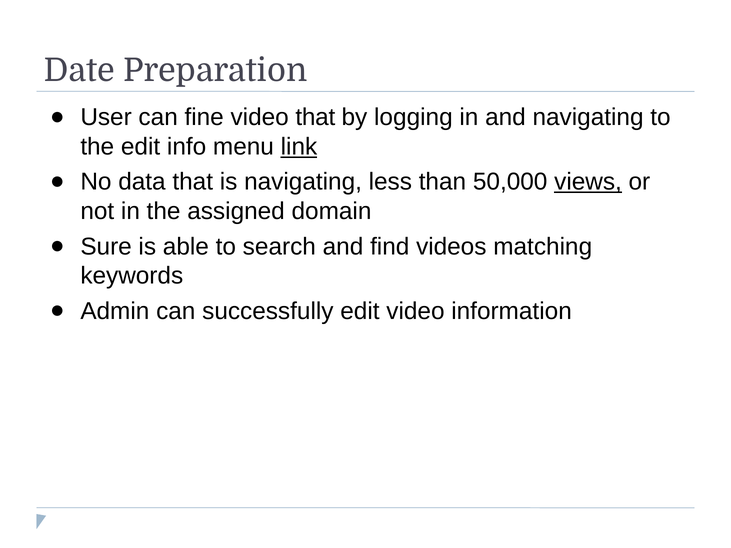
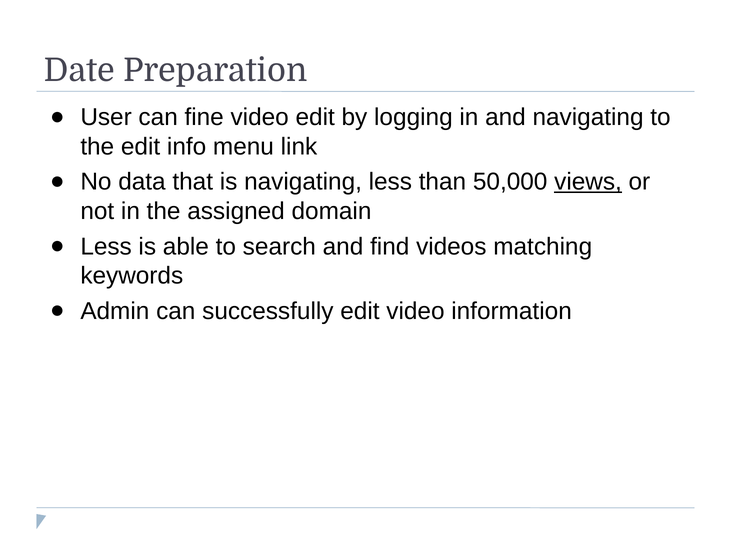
video that: that -> edit
link underline: present -> none
Sure at (106, 247): Sure -> Less
